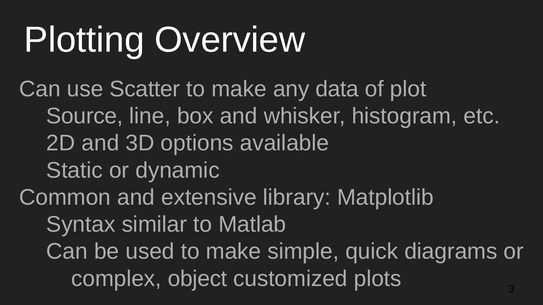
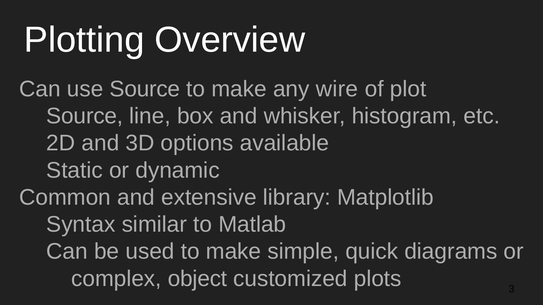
use Scatter: Scatter -> Source
data: data -> wire
